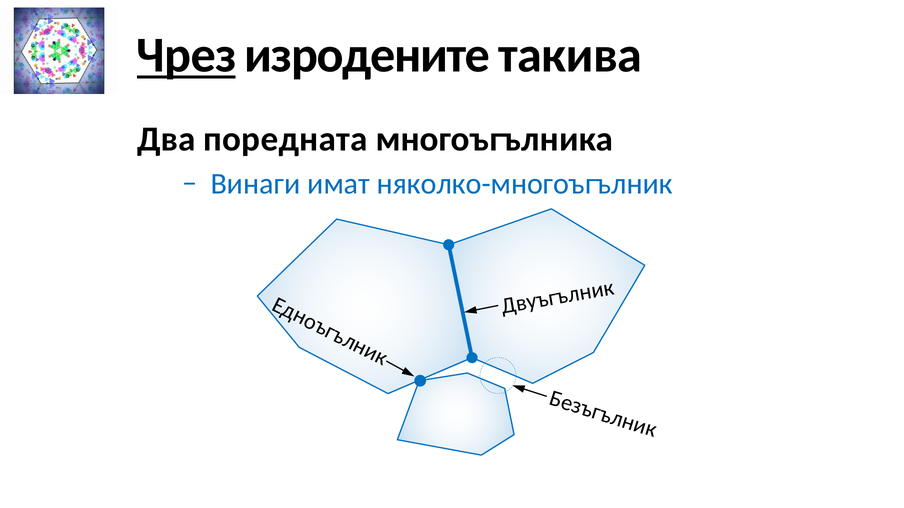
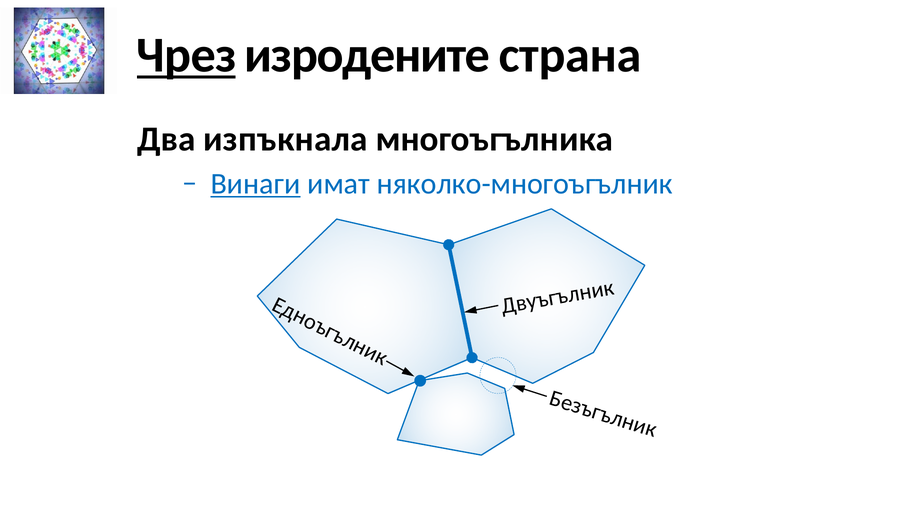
такива: такива -> страна
поредната: поредната -> изпъкнала
Винаги underline: none -> present
